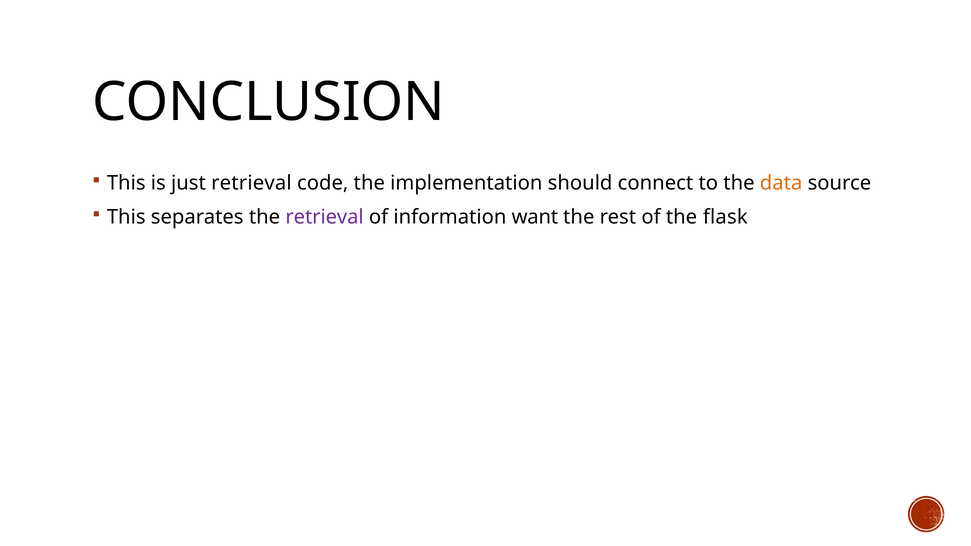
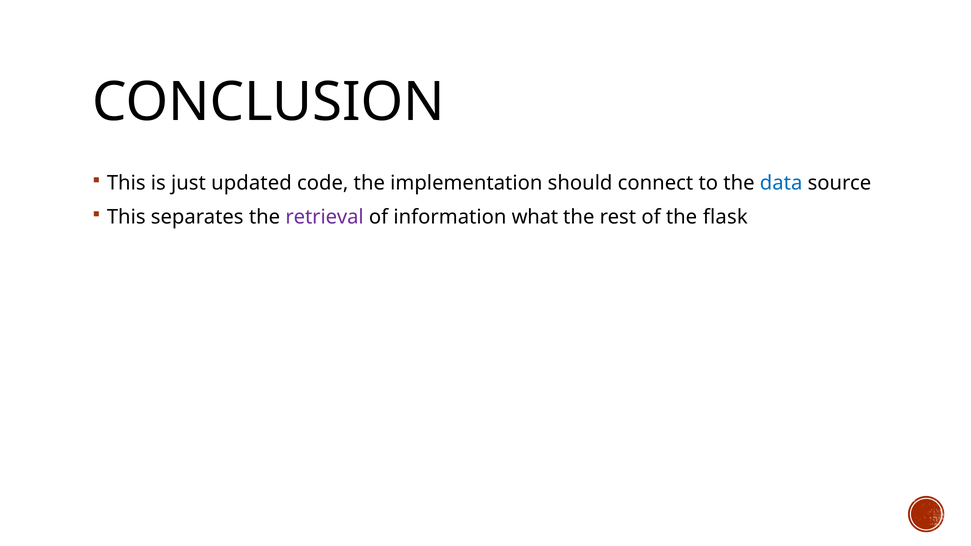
just retrieval: retrieval -> updated
data colour: orange -> blue
want: want -> what
